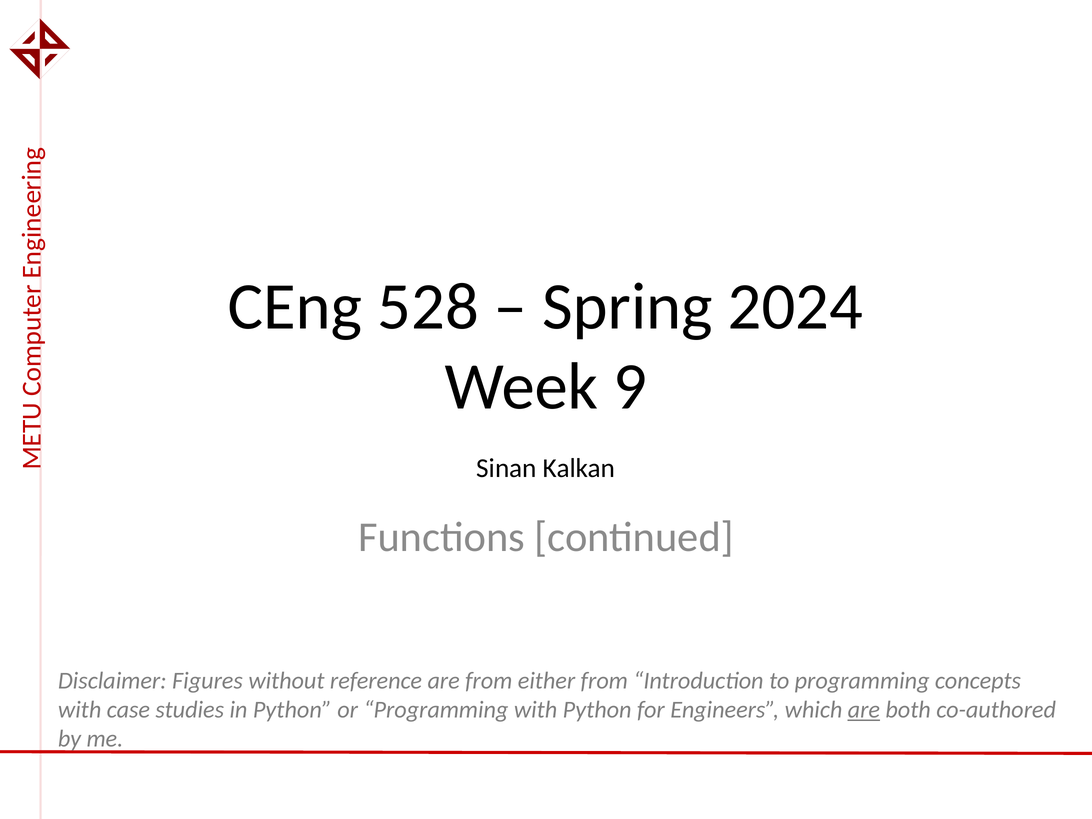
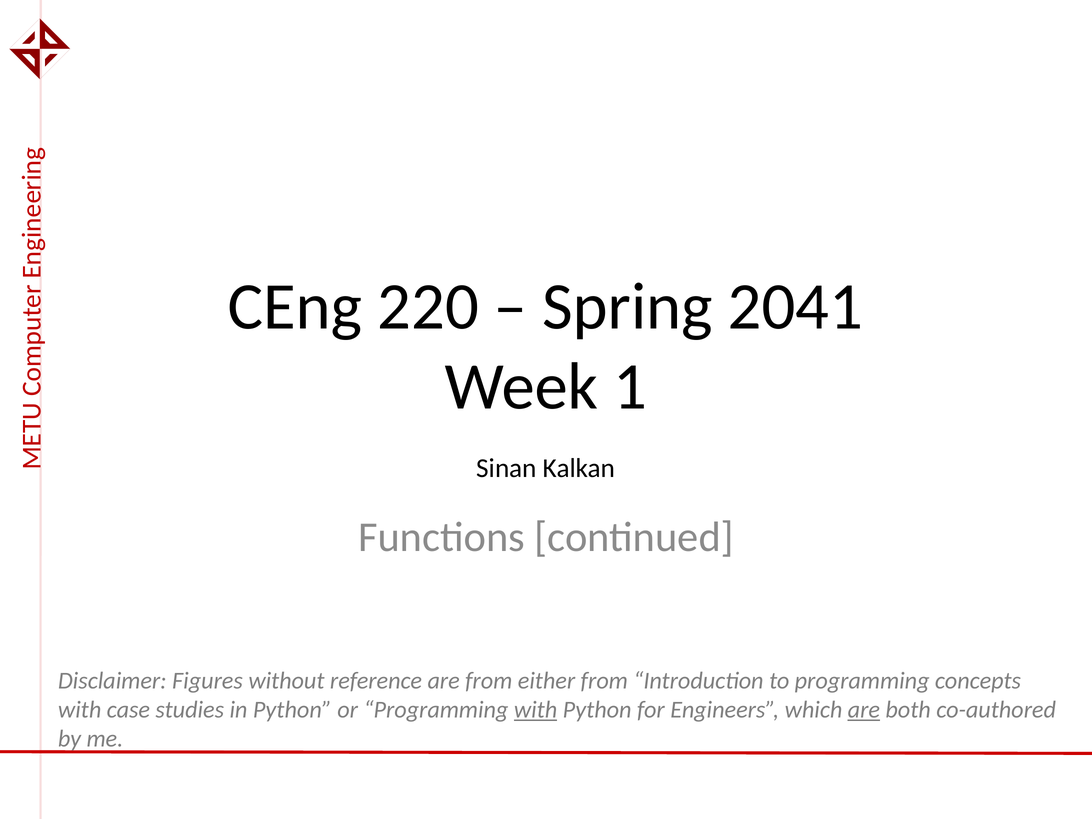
528: 528 -> 220
2024: 2024 -> 2041
9: 9 -> 1
with at (536, 710) underline: none -> present
